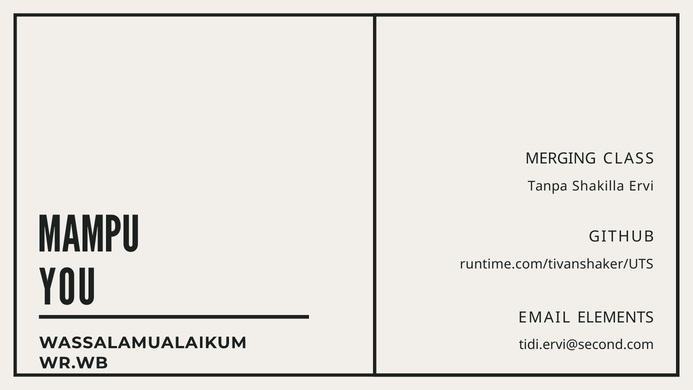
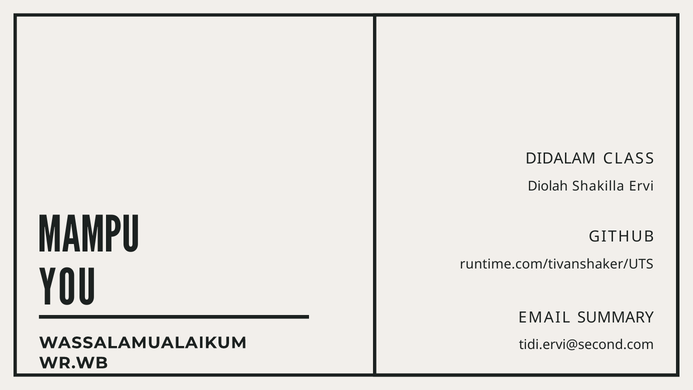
MERGING: MERGING -> DIDALAM
Tanpa: Tanpa -> Diolah
ELEMENTS: ELEMENTS -> SUMMARY
